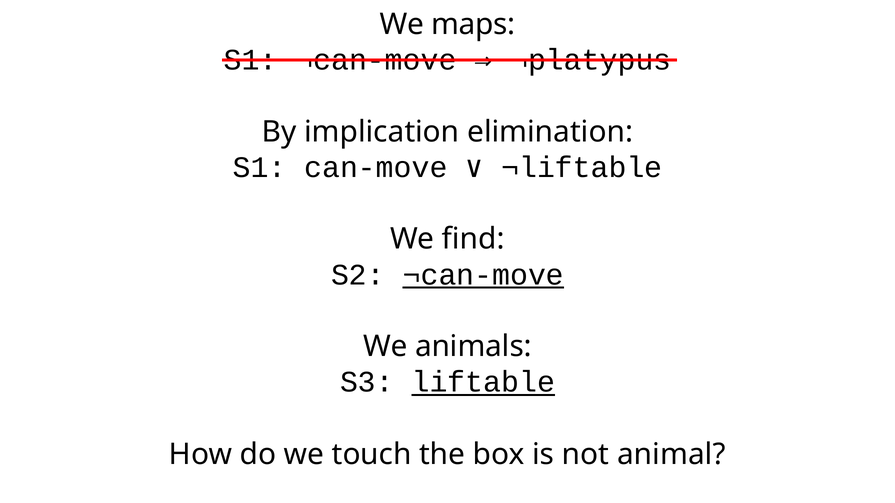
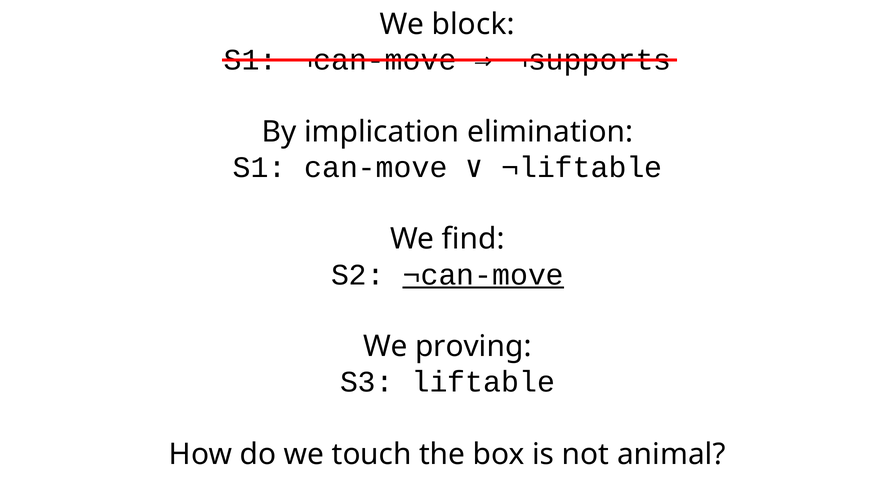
maps: maps -> block
¬platypus: ¬platypus -> ¬supports
animals: animals -> proving
liftable underline: present -> none
